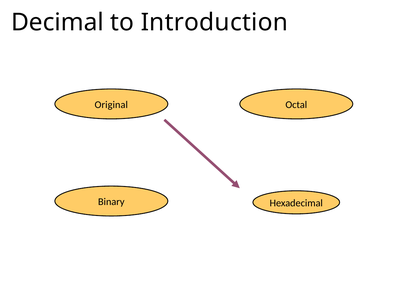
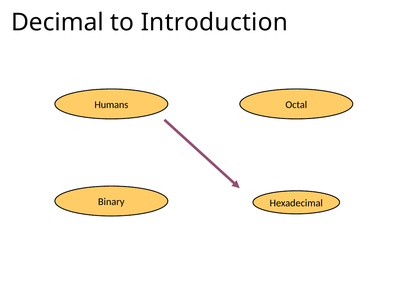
Original: Original -> Humans
